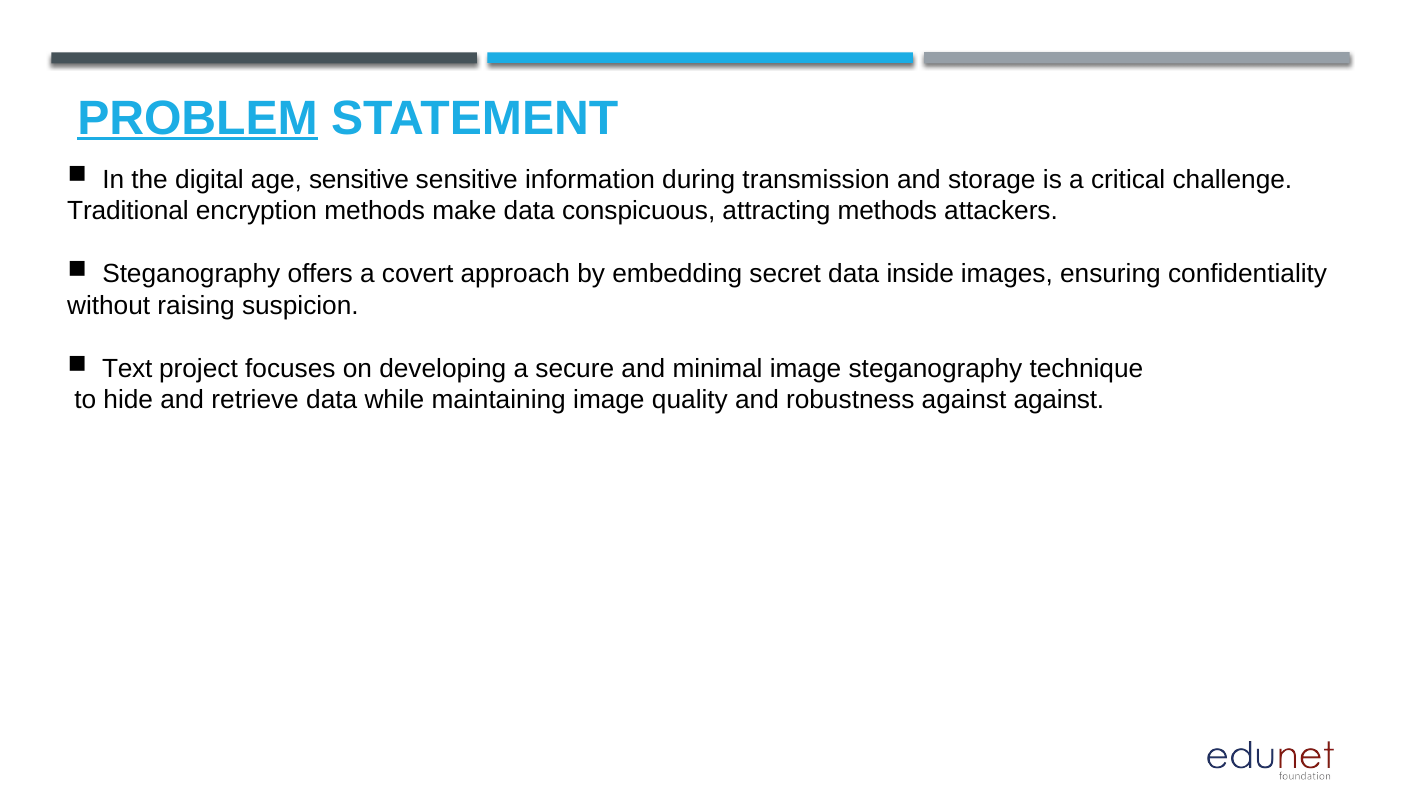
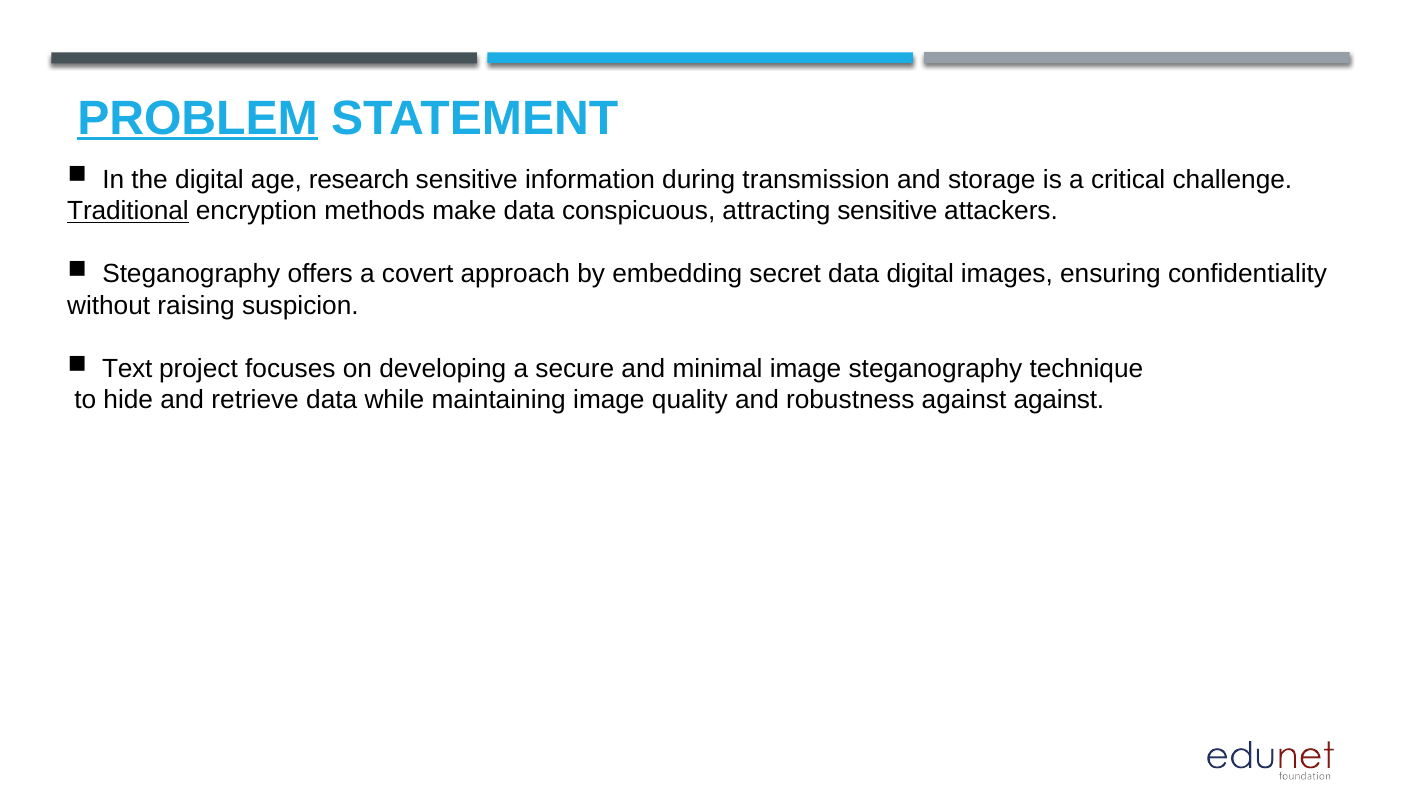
age sensitive: sensitive -> research
Traditional underline: none -> present
attracting methods: methods -> sensitive
data inside: inside -> digital
